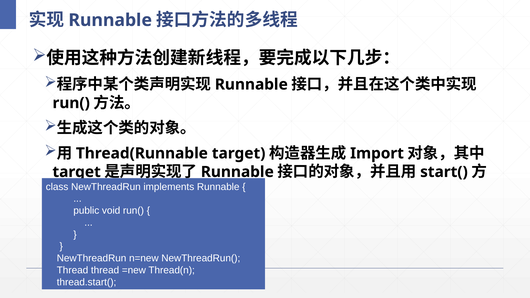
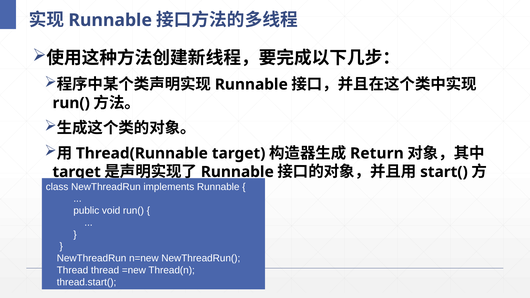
Import: Import -> Return
